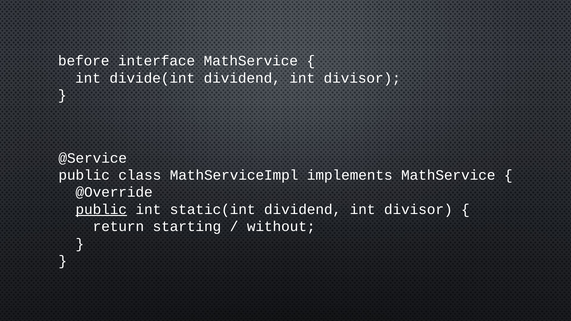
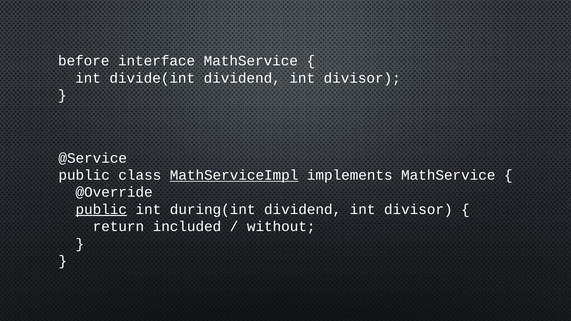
MathServiceImpl underline: none -> present
static(int: static(int -> during(int
starting: starting -> included
